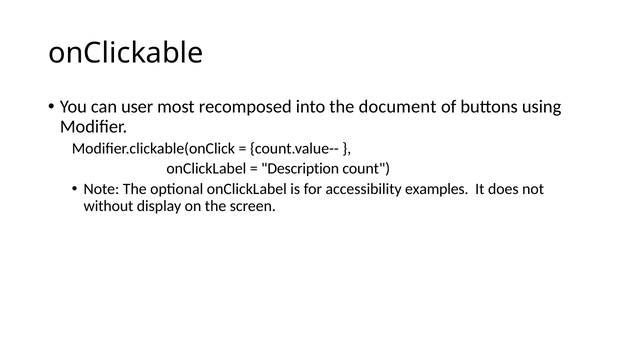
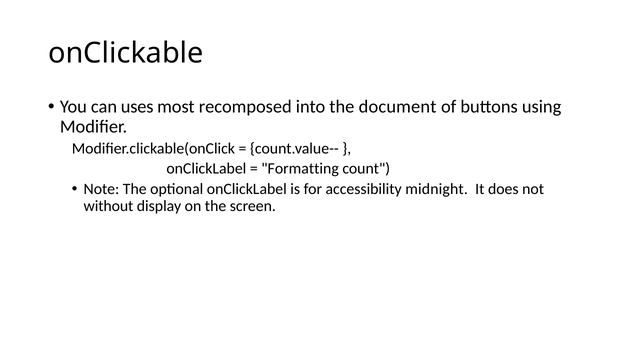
user: user -> uses
Description: Description -> Formatting
examples: examples -> midnight
